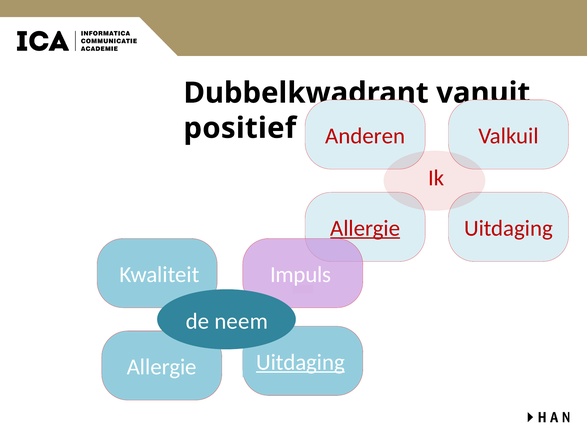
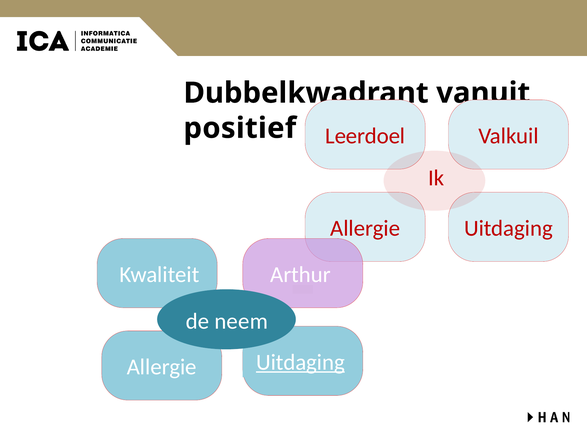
Anderen: Anderen -> Leerdoel
Allergie at (365, 228) underline: present -> none
Impuls: Impuls -> Arthur
